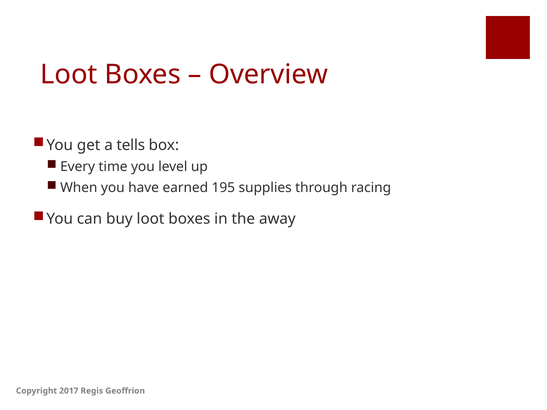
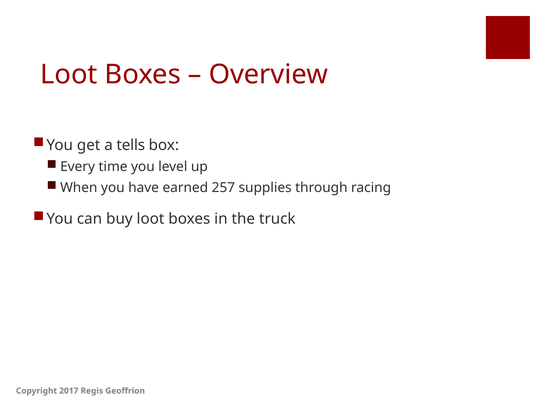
195: 195 -> 257
away: away -> truck
